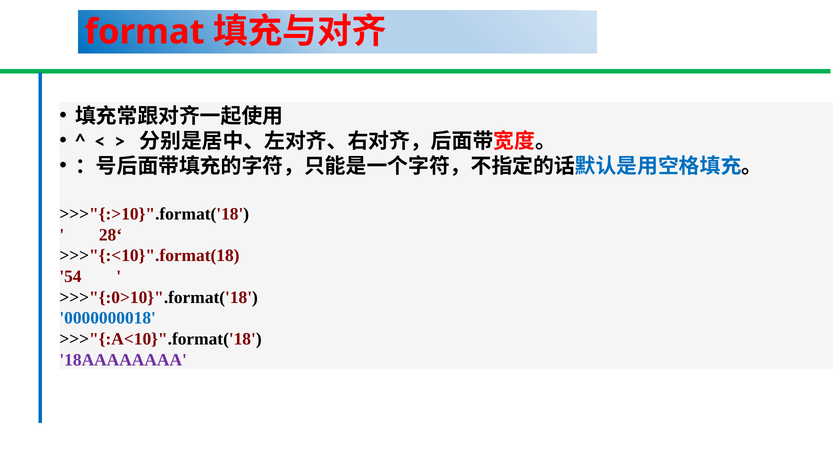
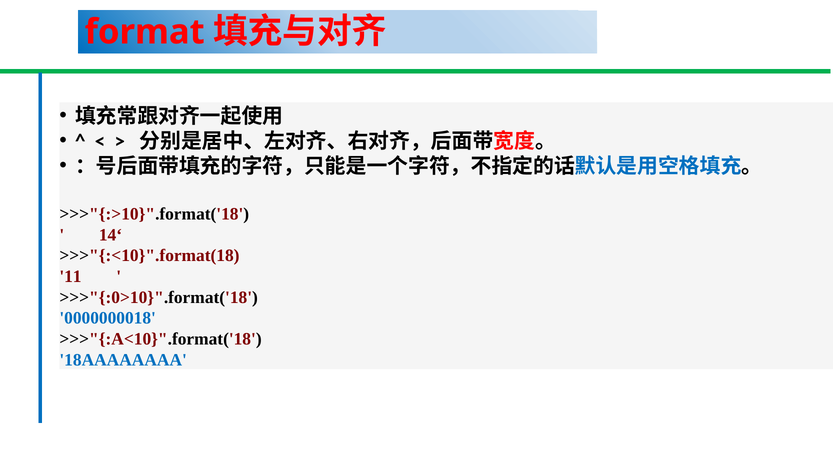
28‘: 28‘ -> 14‘
54: 54 -> 11
18AAAAAAAA colour: purple -> blue
